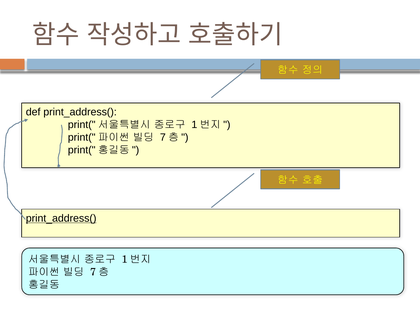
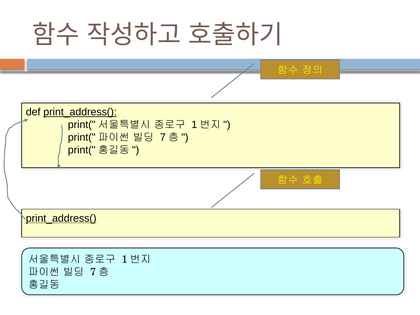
print_address( at (80, 112) underline: none -> present
